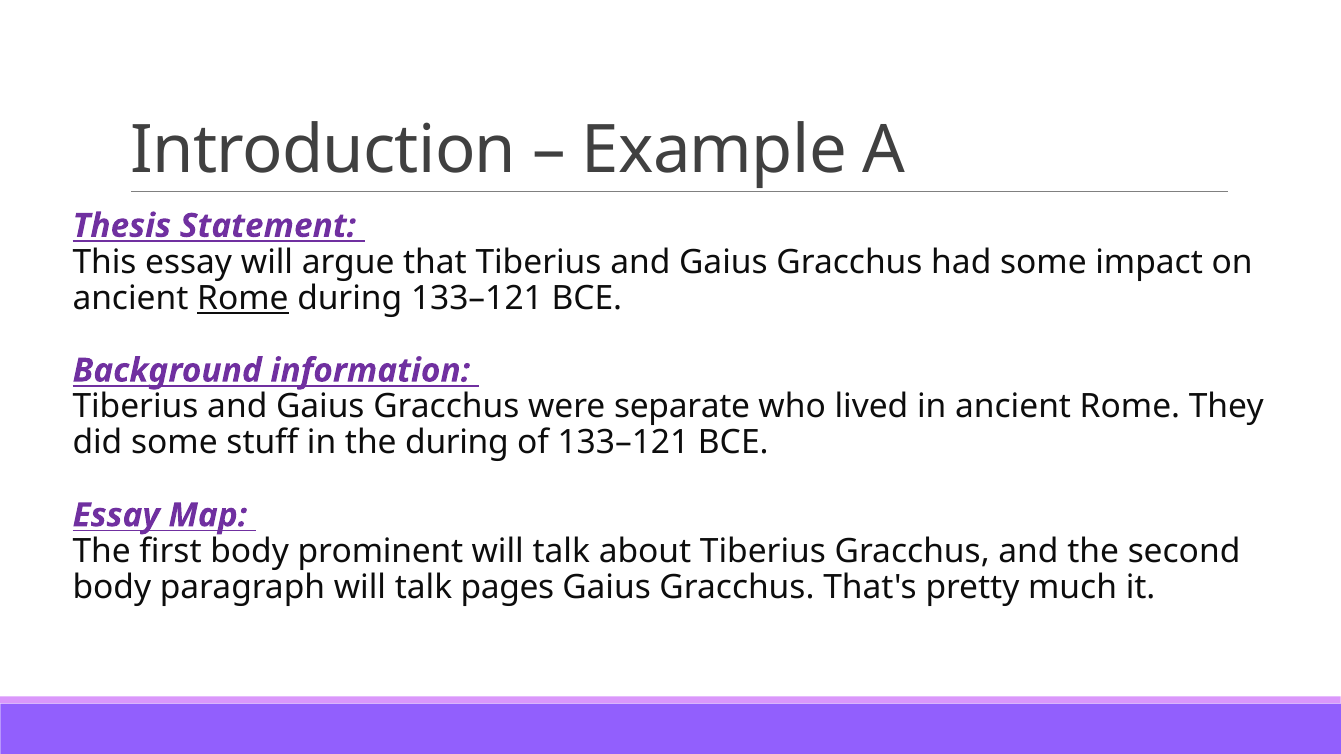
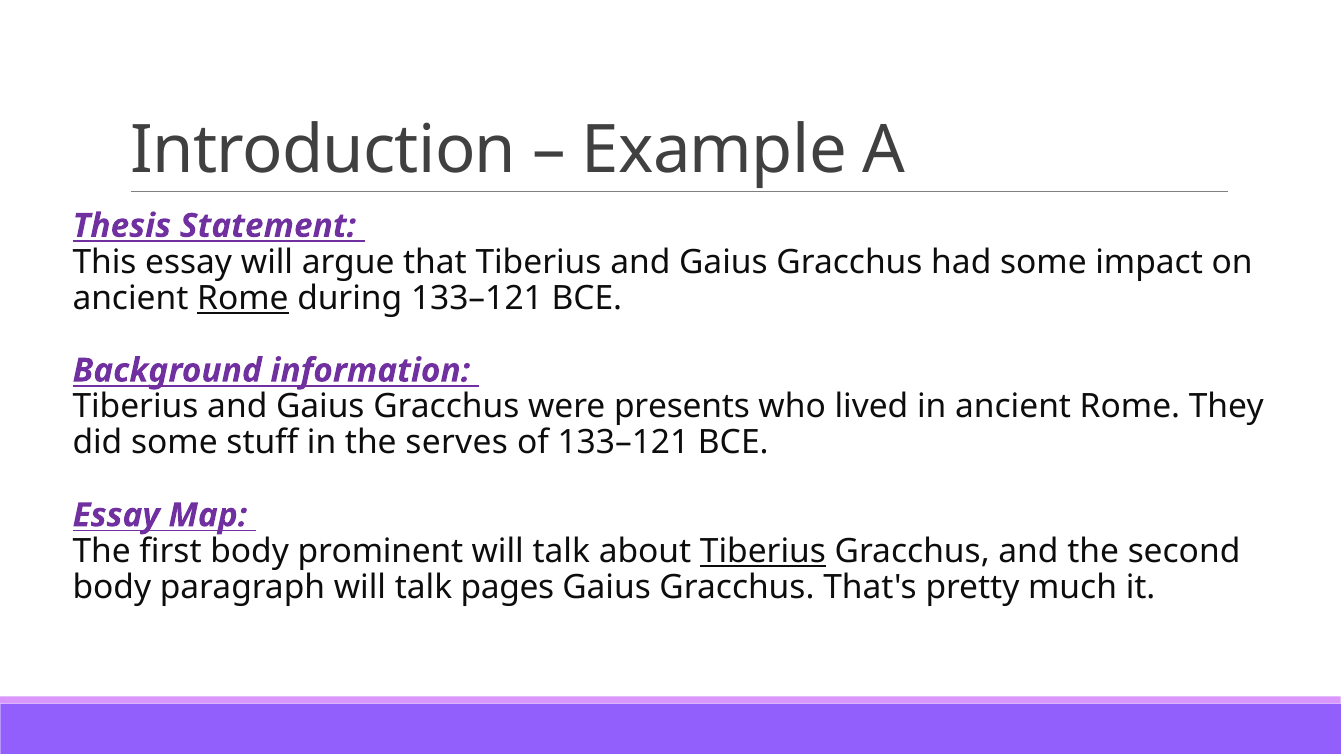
separate: separate -> presents
the during: during -> serves
Tiberius at (763, 552) underline: none -> present
